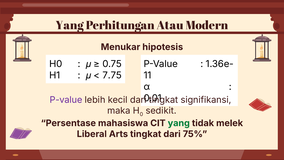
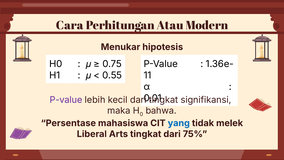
Yang at (70, 25): Yang -> Cara
7.75: 7.75 -> 0.55
sedikit: sedikit -> bahwa
yang at (179, 123) colour: green -> blue
